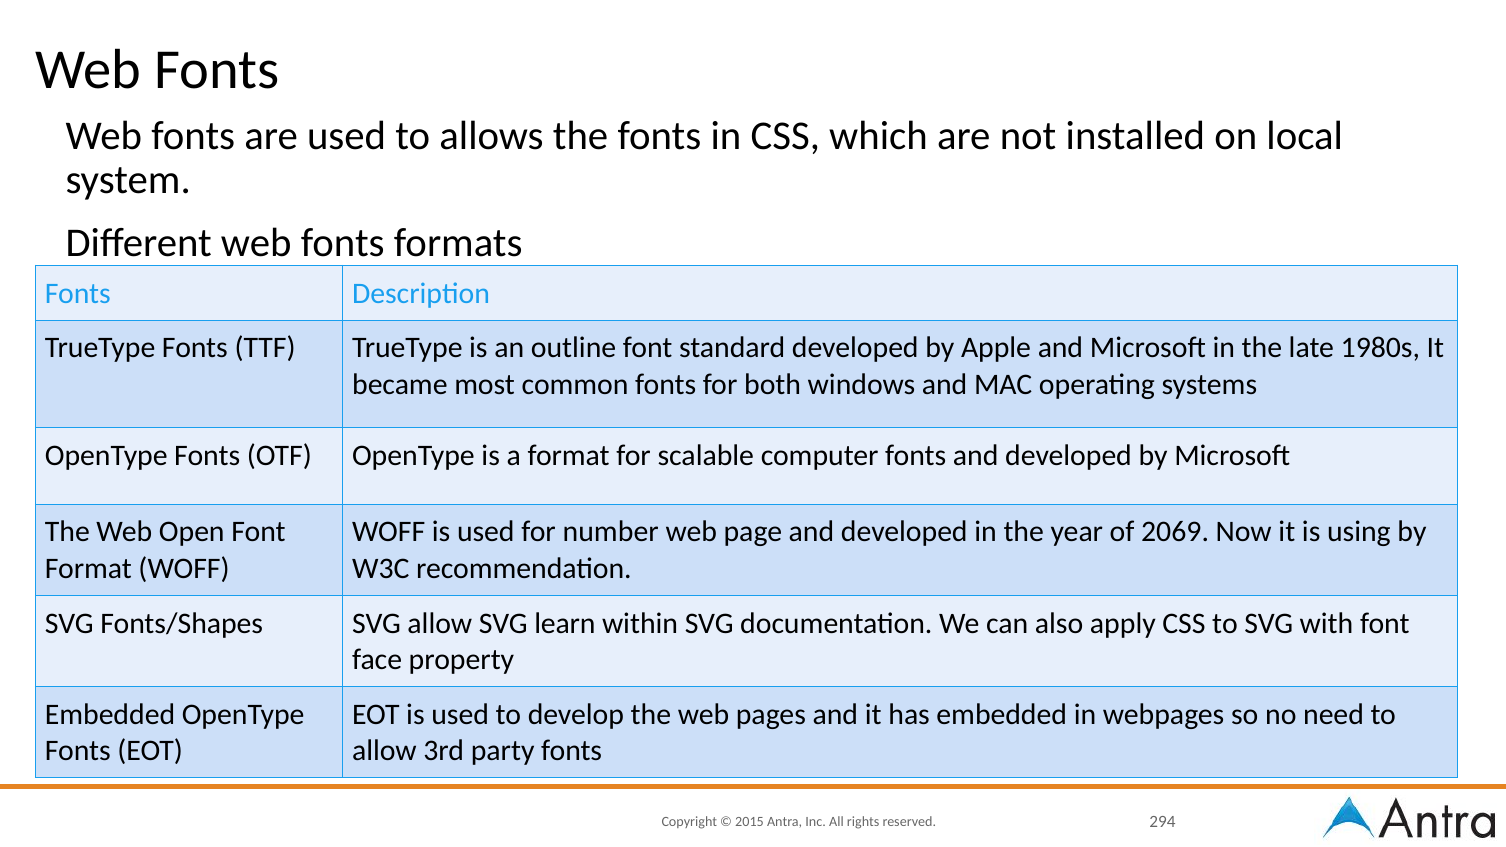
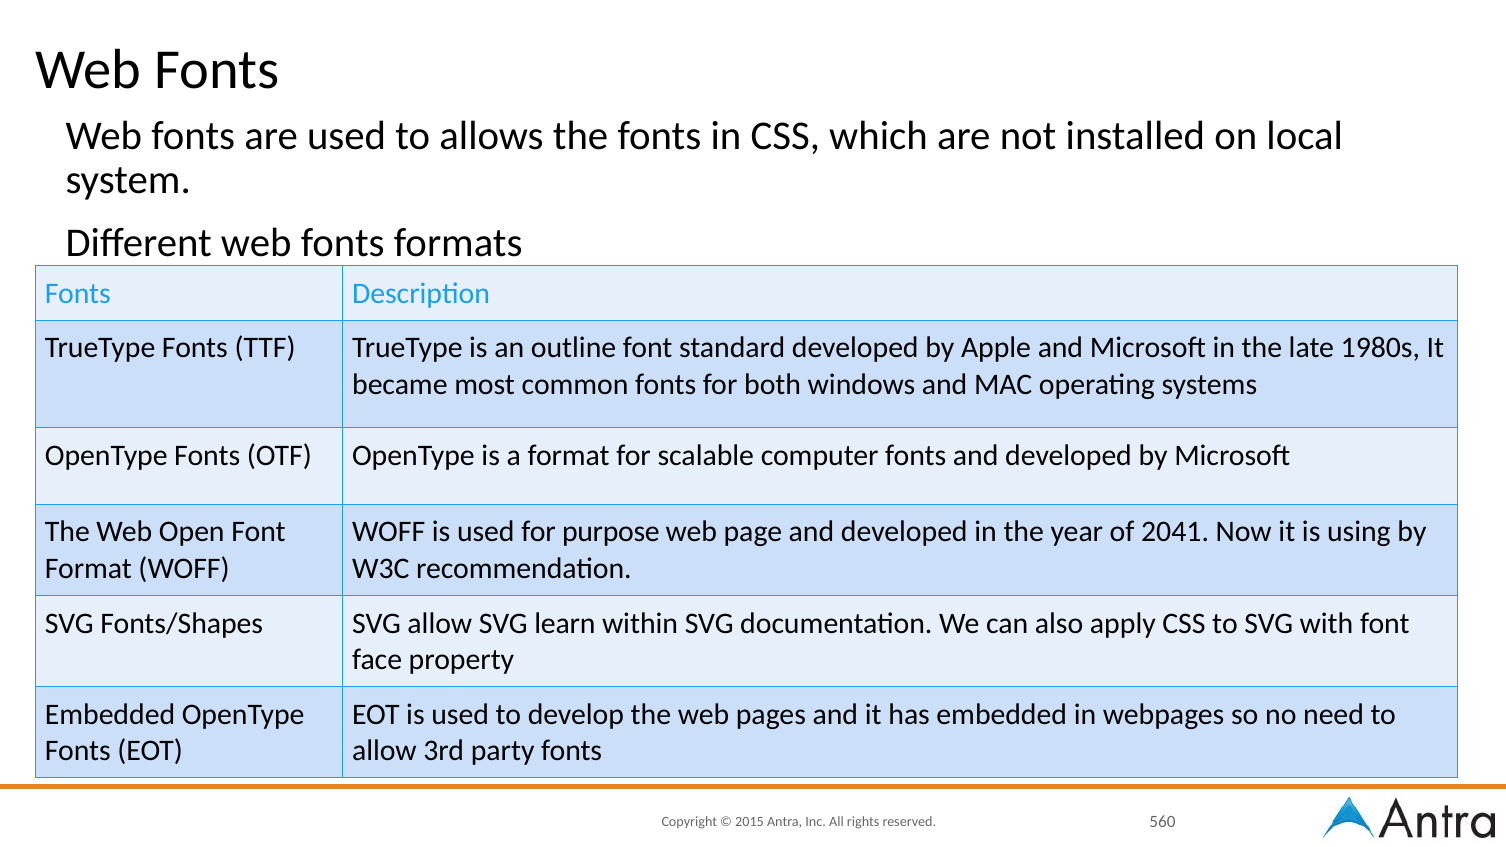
number: number -> purpose
2069: 2069 -> 2041
294: 294 -> 560
